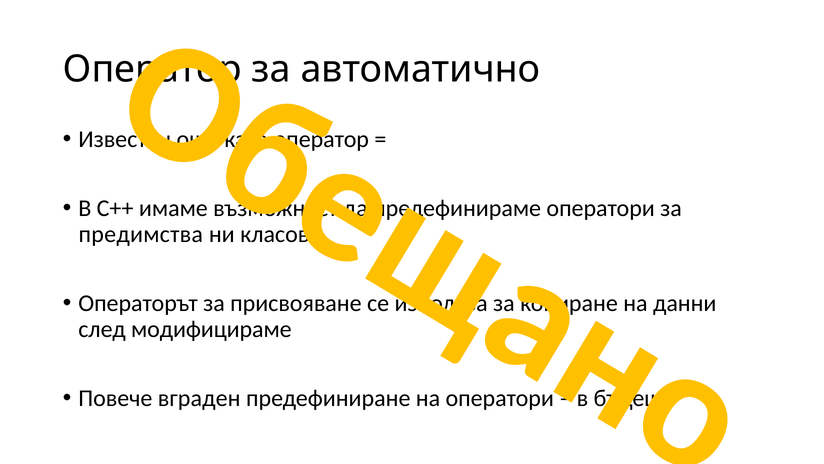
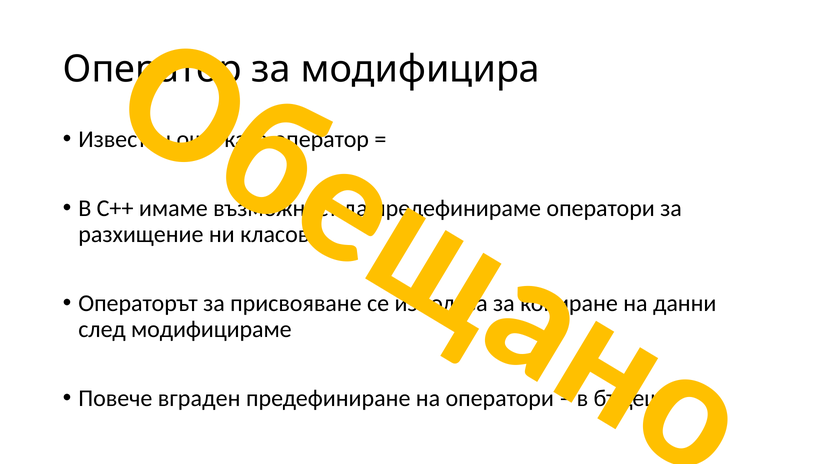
автоматично: автоматично -> модифицира
предимства: предимства -> разхищение
